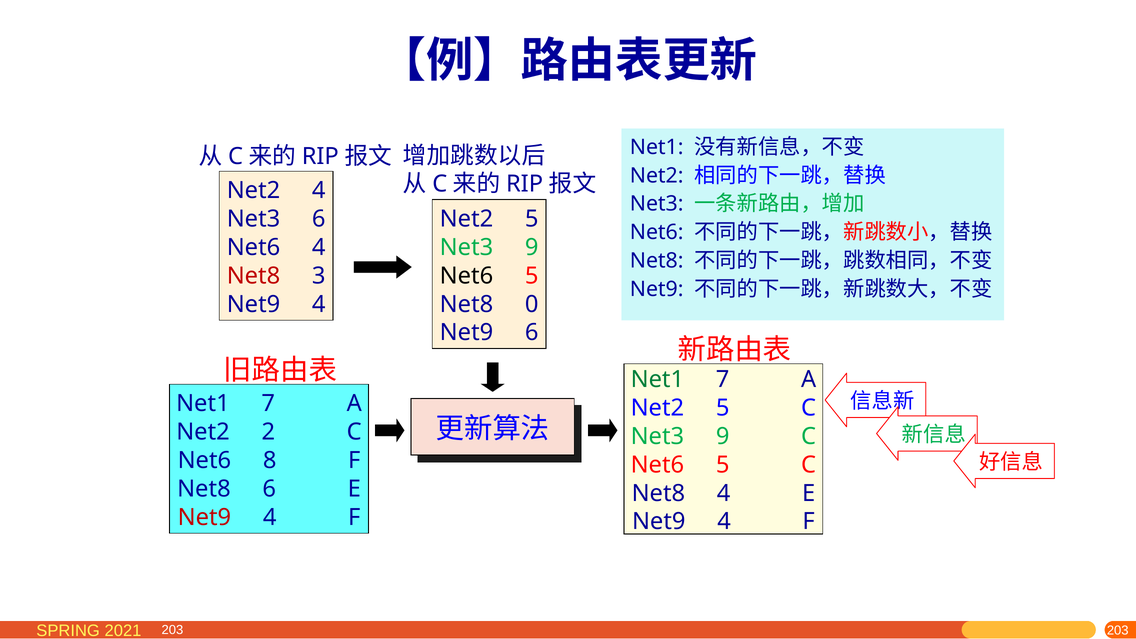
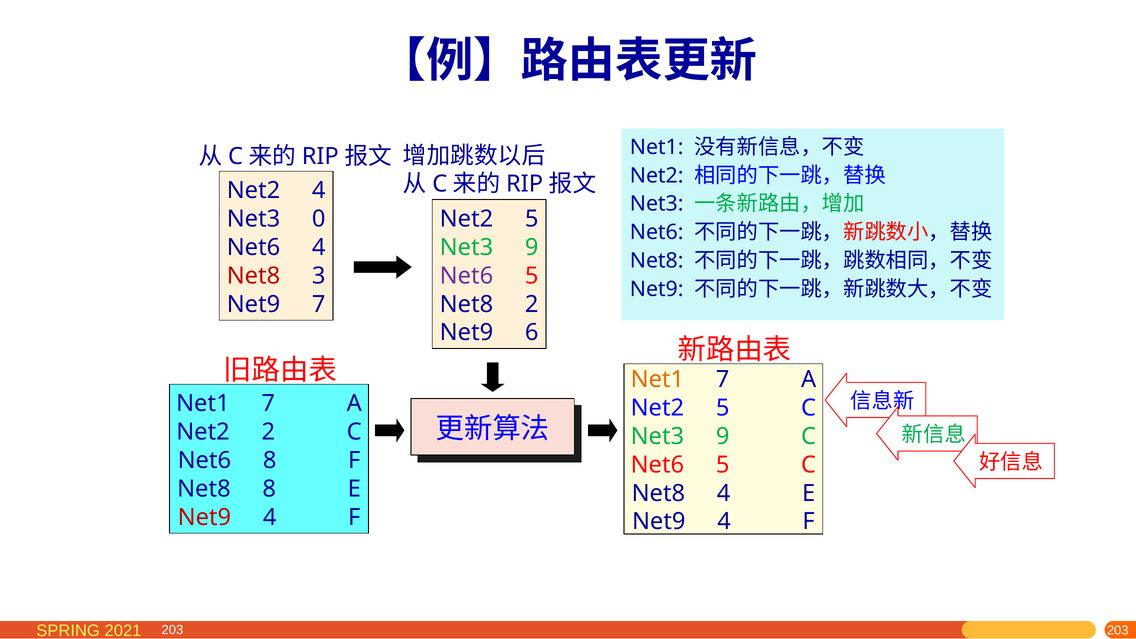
Net3 6: 6 -> 0
Net6 at (466, 276) colour: black -> purple
4 at (319, 304): 4 -> 7
Net8 0: 0 -> 2
Net1 at (657, 380) colour: green -> orange
Net8 6: 6 -> 8
